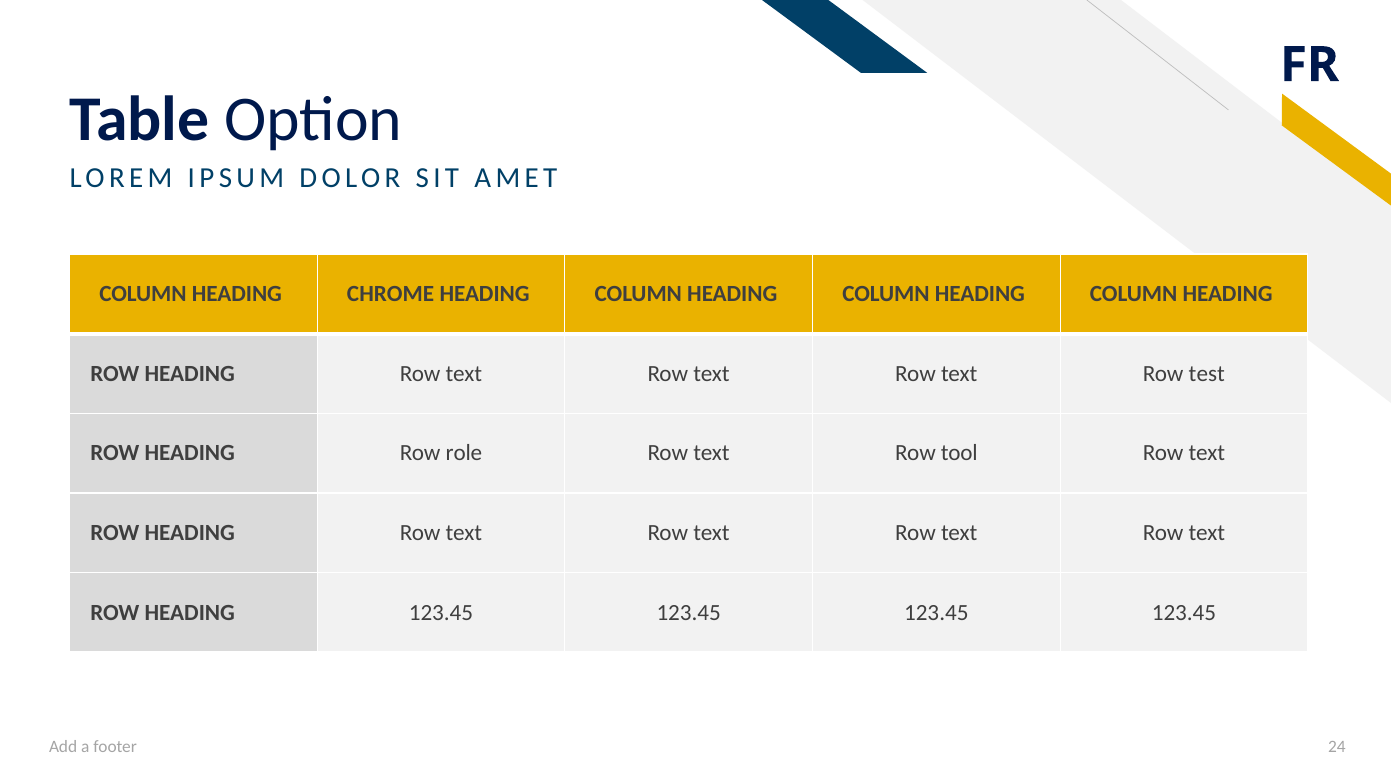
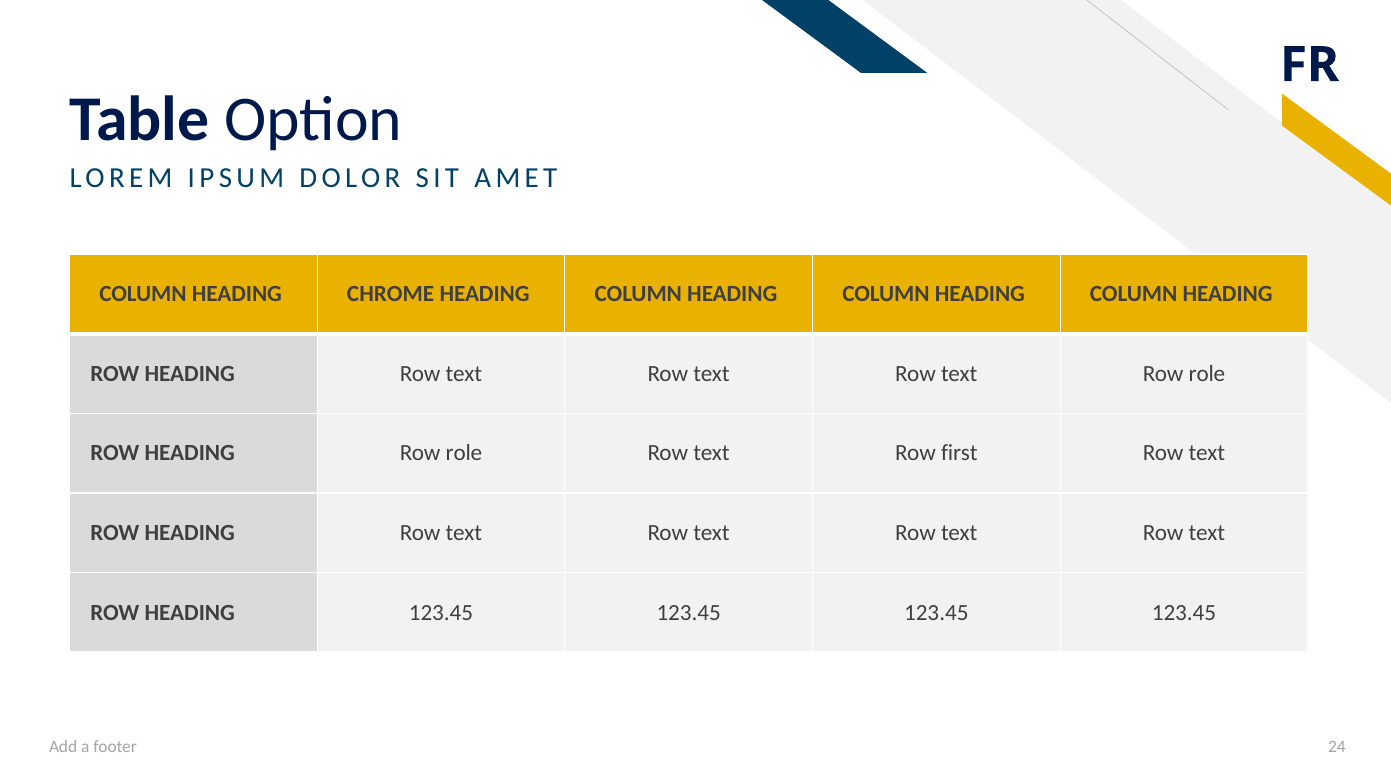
text Row test: test -> role
tool: tool -> first
